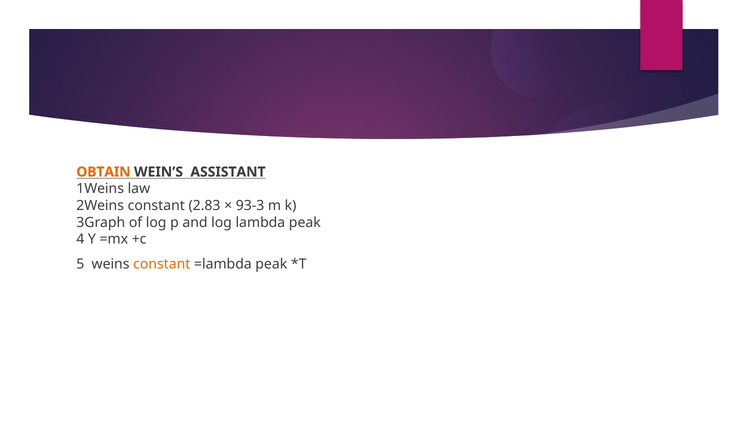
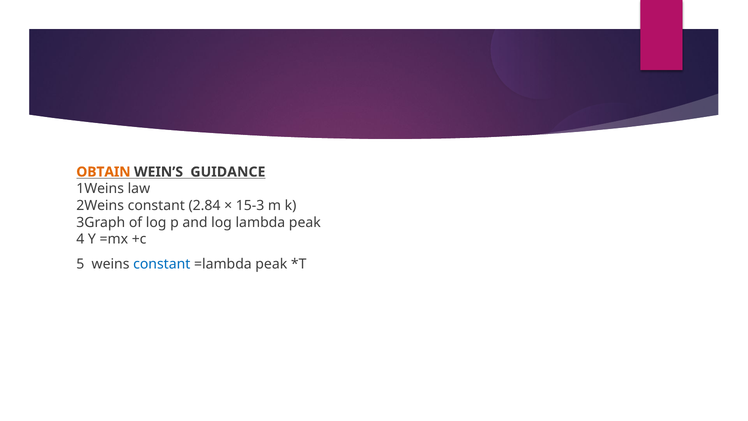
ASSISTANT: ASSISTANT -> GUIDANCE
2.83: 2.83 -> 2.84
93-3: 93-3 -> 15-3
constant at (162, 264) colour: orange -> blue
